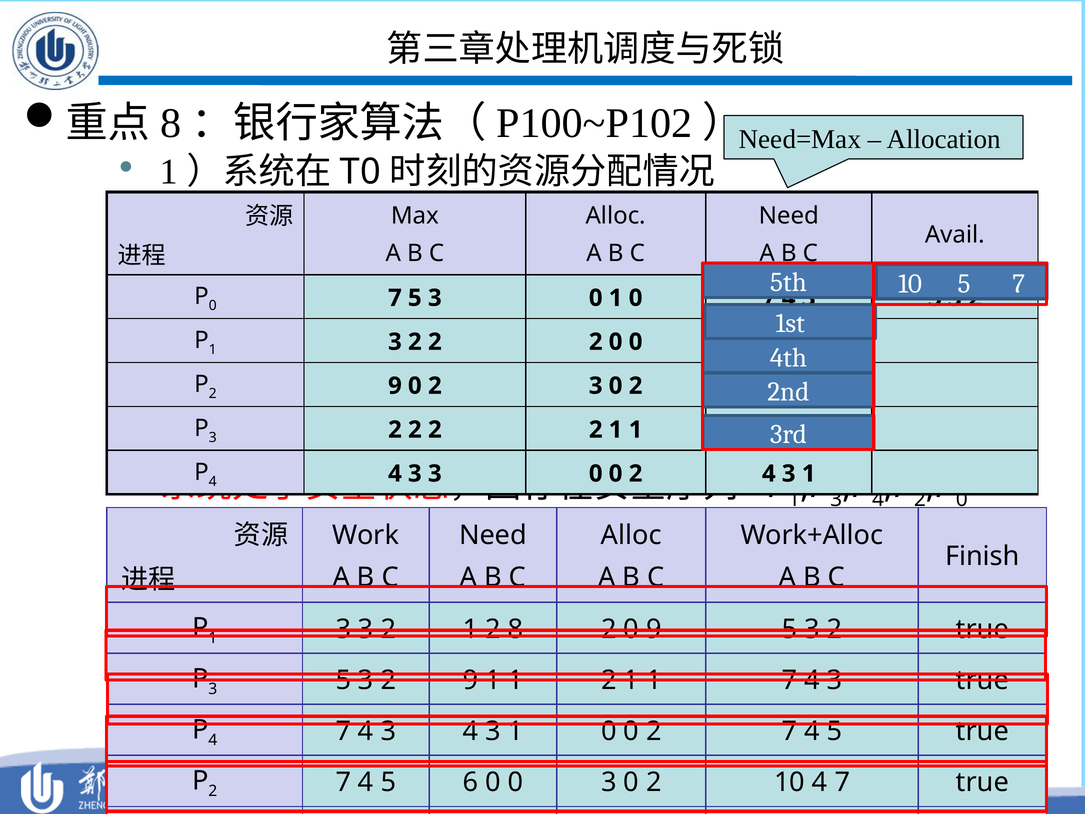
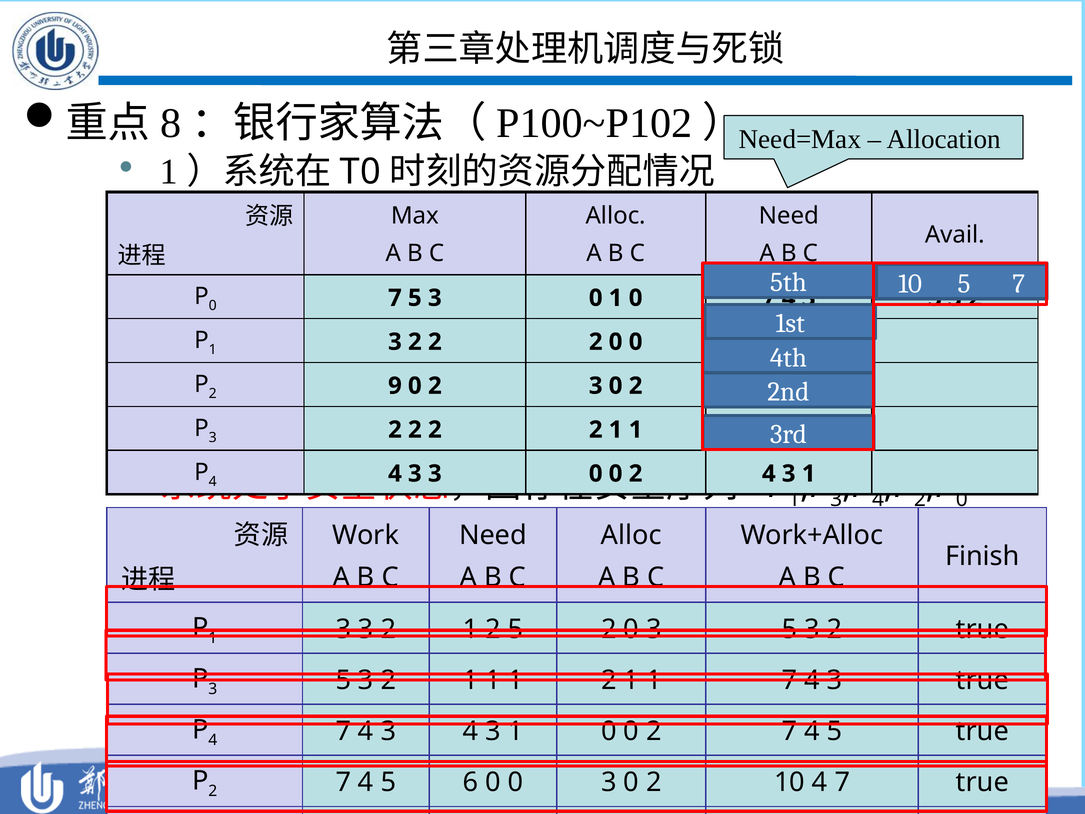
2 8: 8 -> 5
2 0 9: 9 -> 3
5 3 2 9: 9 -> 1
